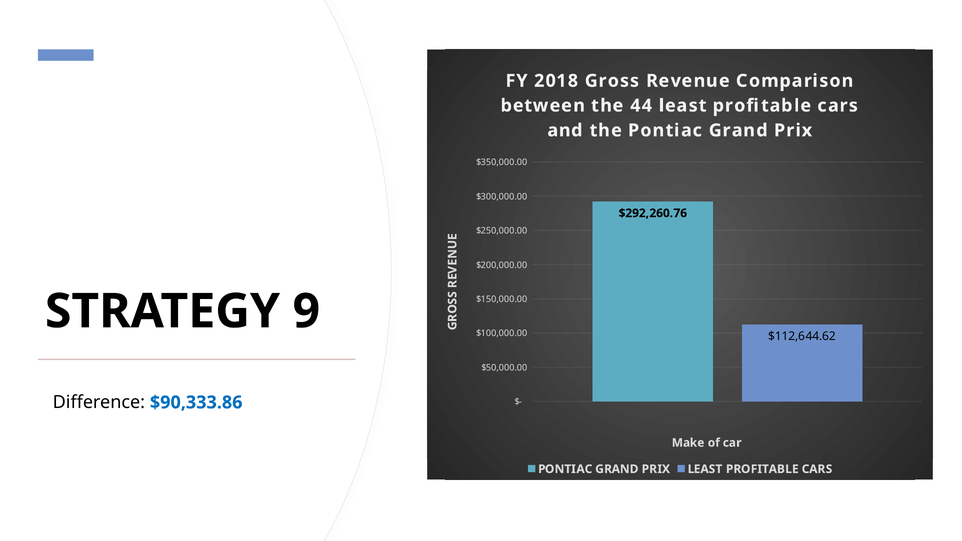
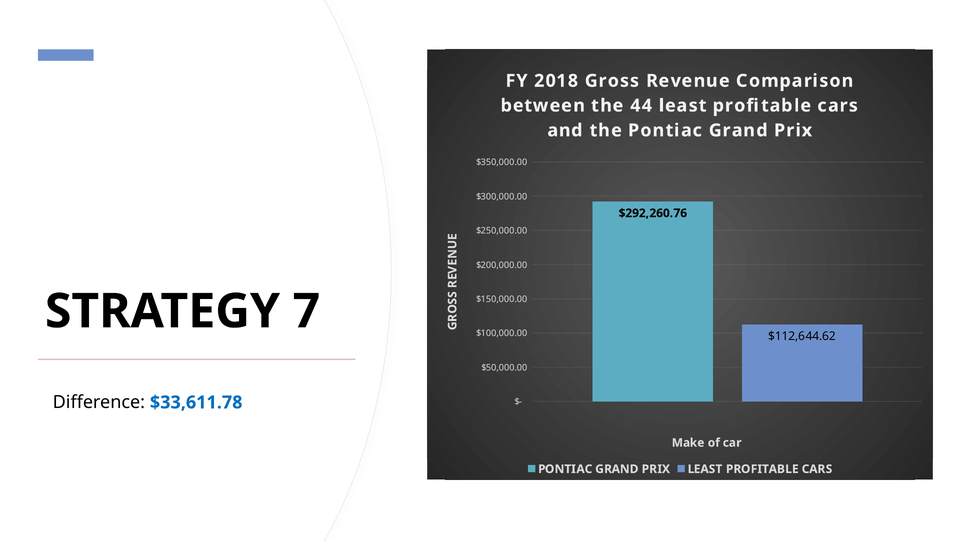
9: 9 -> 7
$90,333.86: $90,333.86 -> $33,611.78
